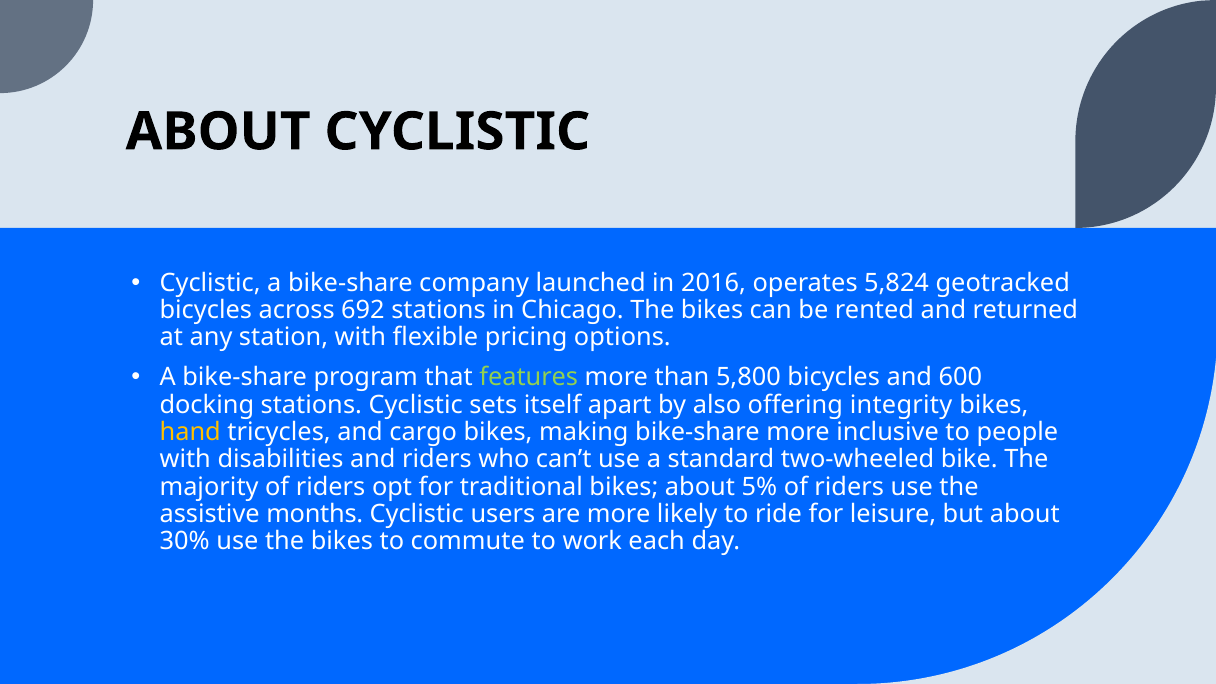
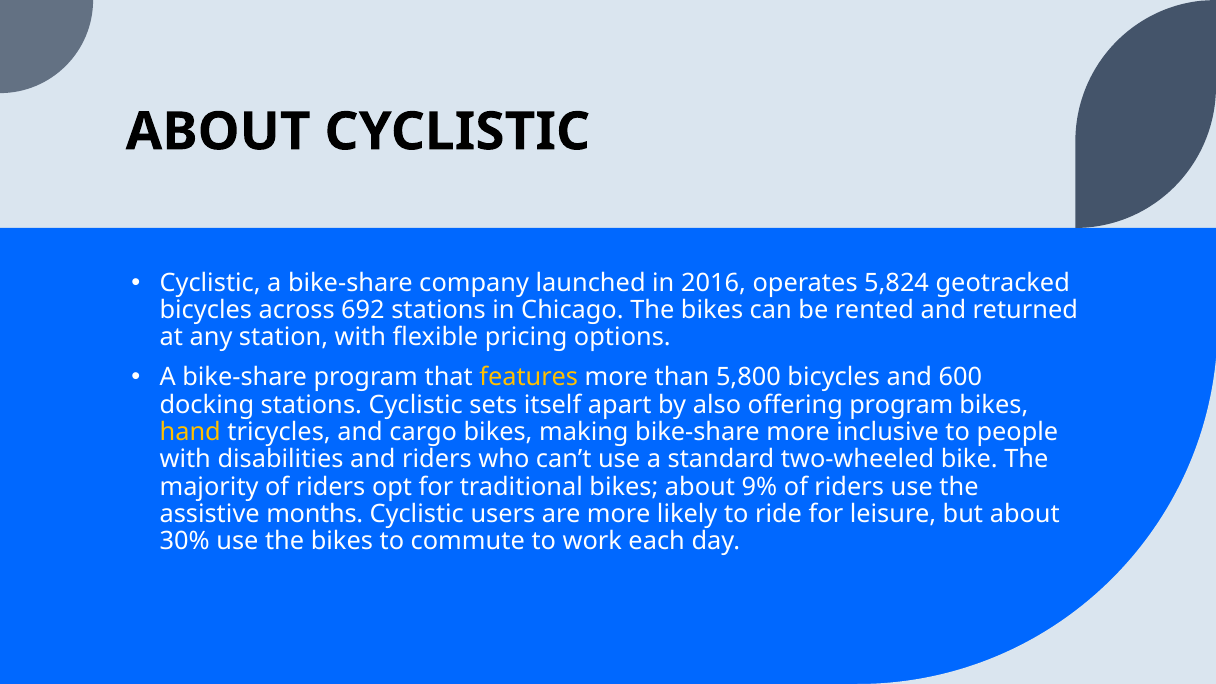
features colour: light green -> yellow
offering integrity: integrity -> program
5%: 5% -> 9%
